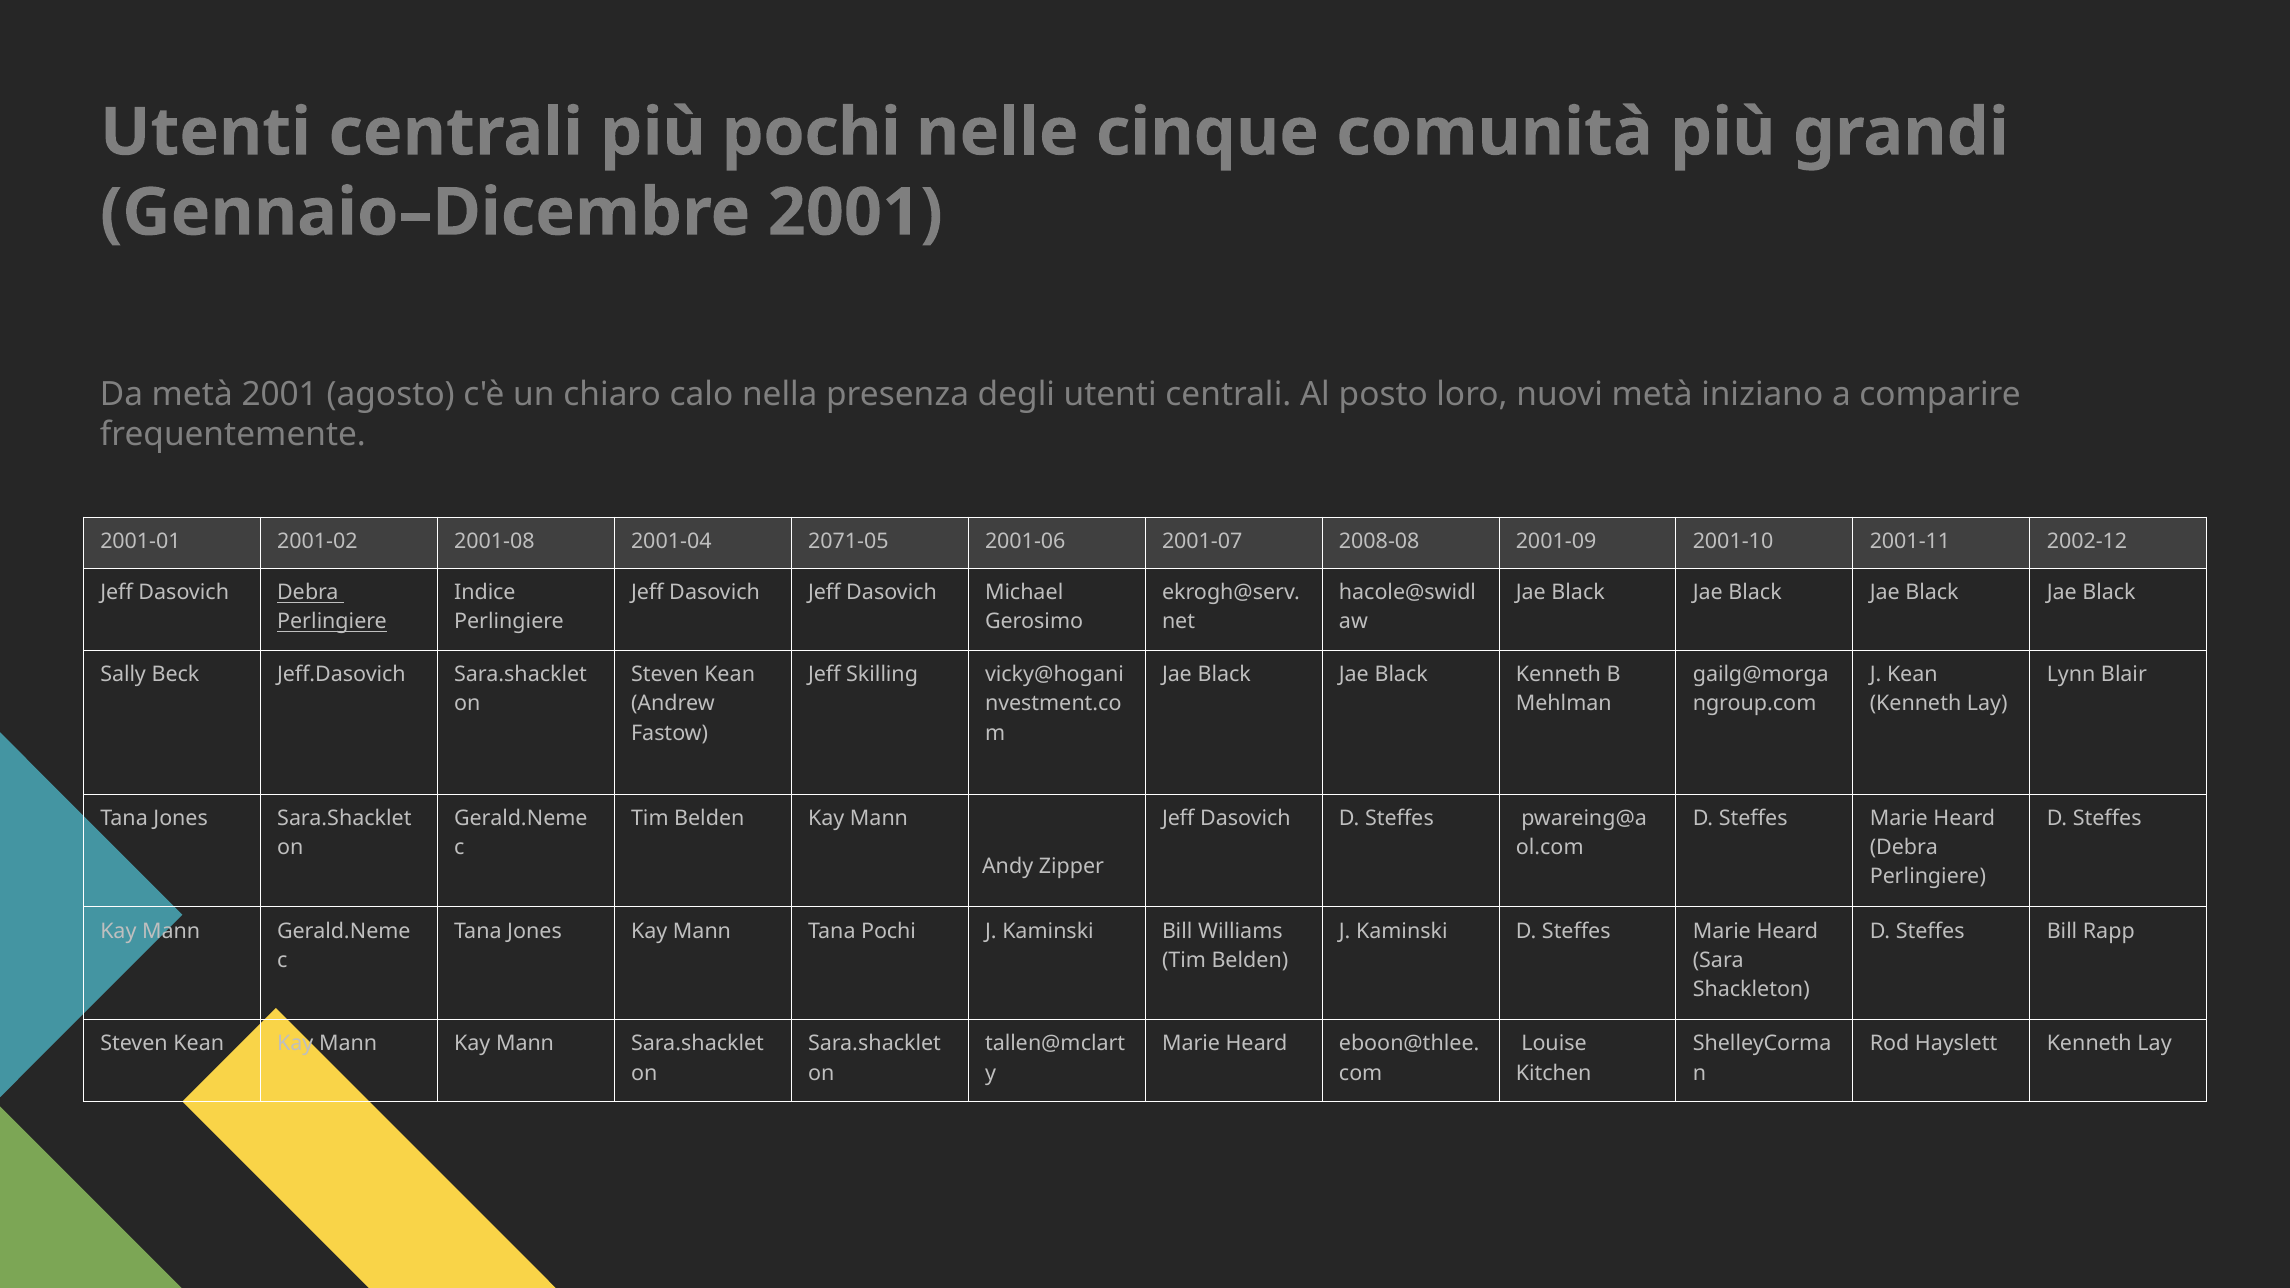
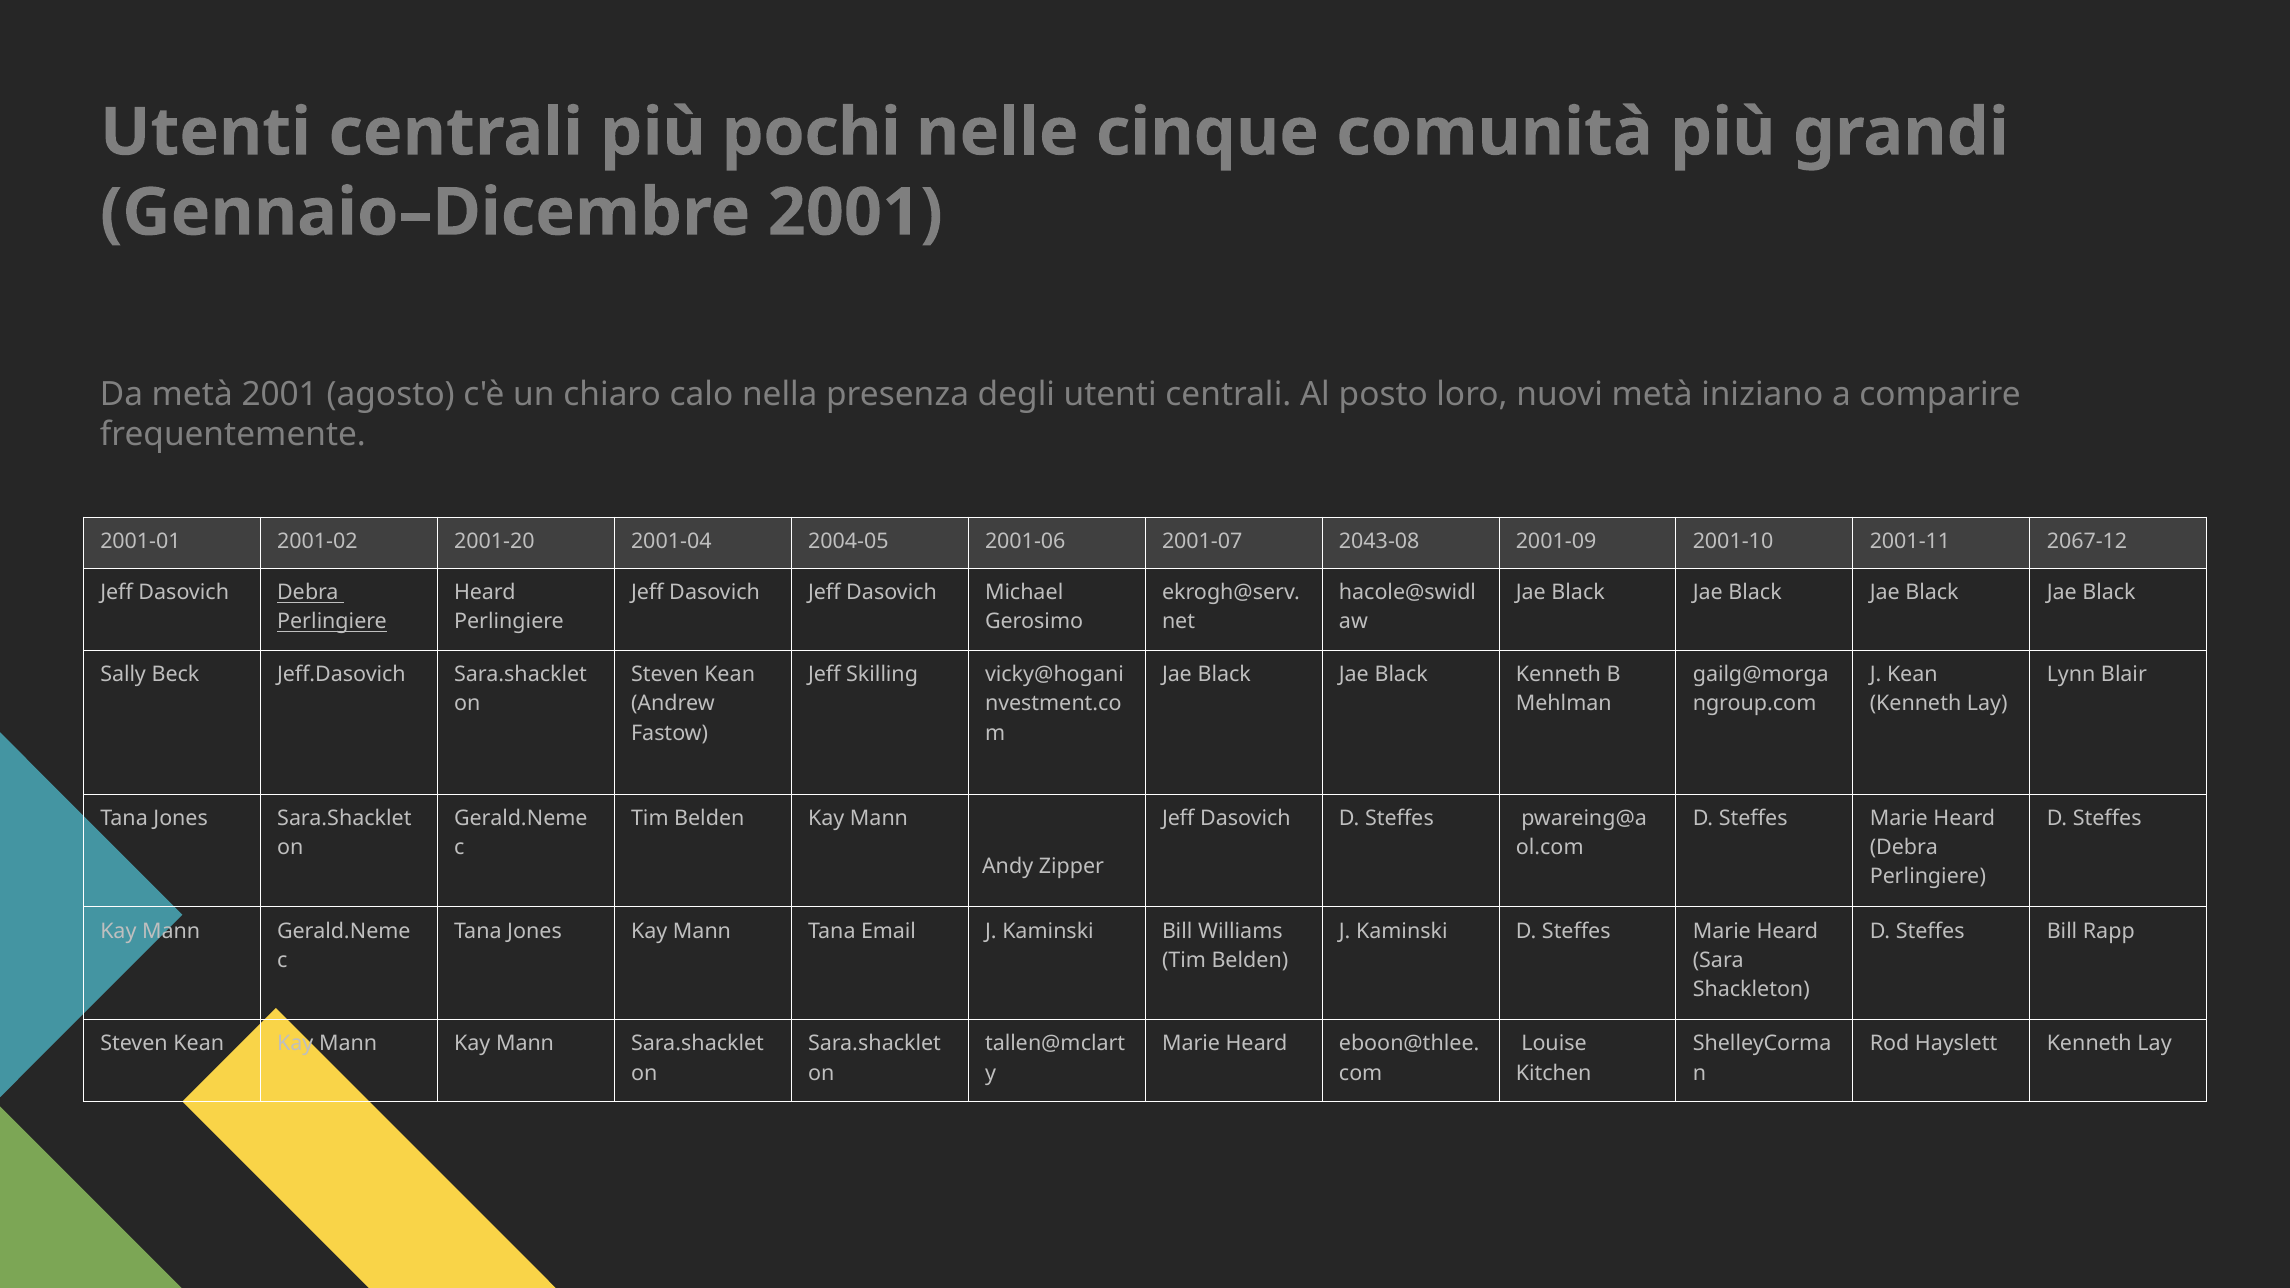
2001-08: 2001-08 -> 2001-20
2071-05: 2071-05 -> 2004-05
2008-08: 2008-08 -> 2043-08
2002-12: 2002-12 -> 2067-12
Indice at (485, 593): Indice -> Heard
Tana Pochi: Pochi -> Email
